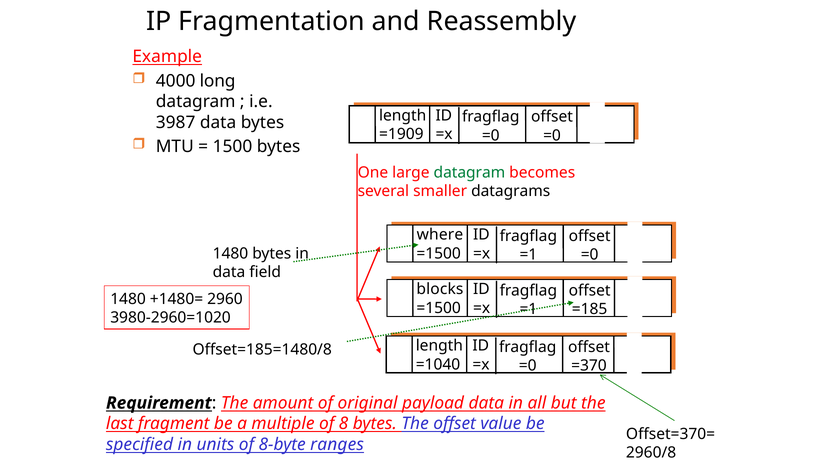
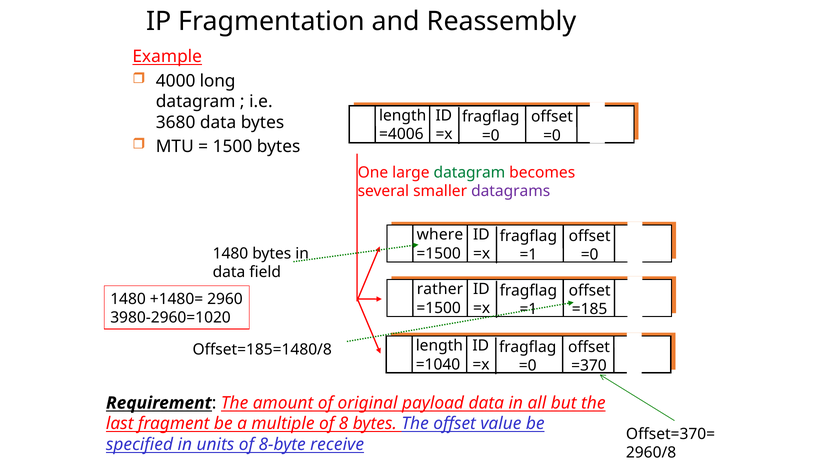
3987: 3987 -> 3680
=1909: =1909 -> =4006
datagrams colour: black -> purple
blocks: blocks -> rather
ranges: ranges -> receive
